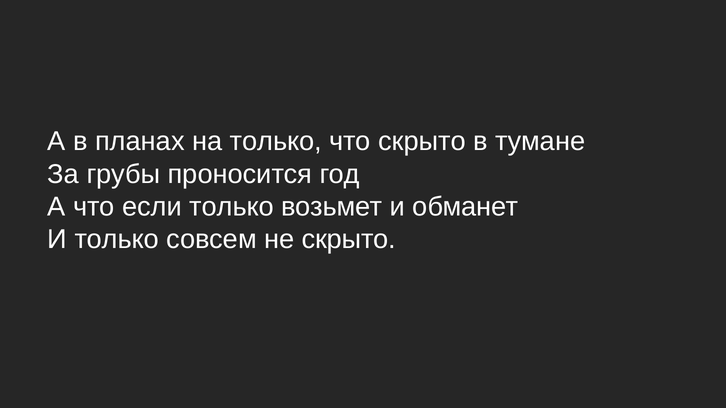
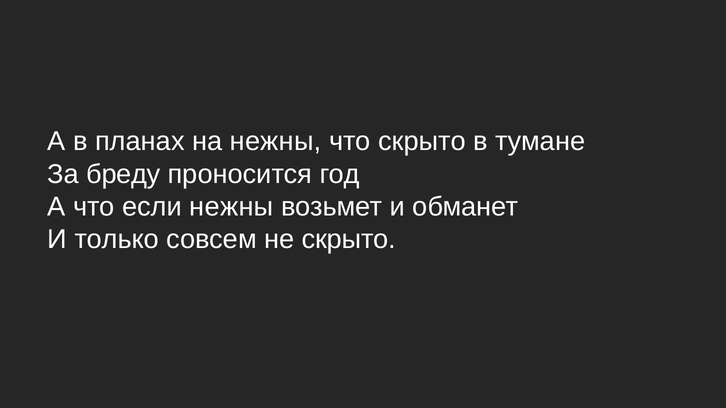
на только: только -> нежны
грубы: грубы -> бреду
если только: только -> нежны
